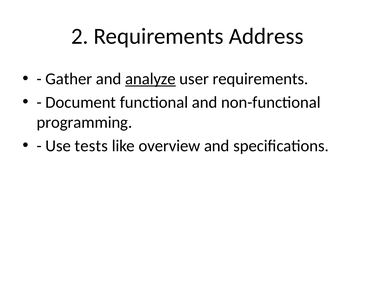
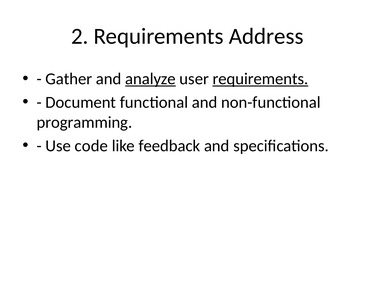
requirements at (260, 79) underline: none -> present
tests: tests -> code
overview: overview -> feedback
